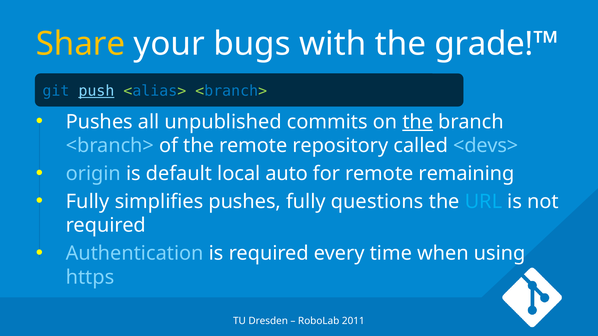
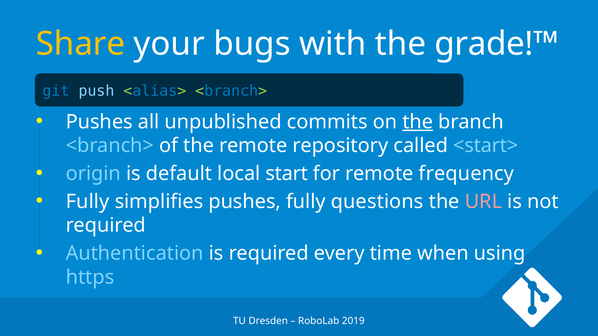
push underline: present -> none
<devs>: <devs> -> <start>
auto: auto -> start
remaining: remaining -> frequency
URL colour: light blue -> pink
2011: 2011 -> 2019
